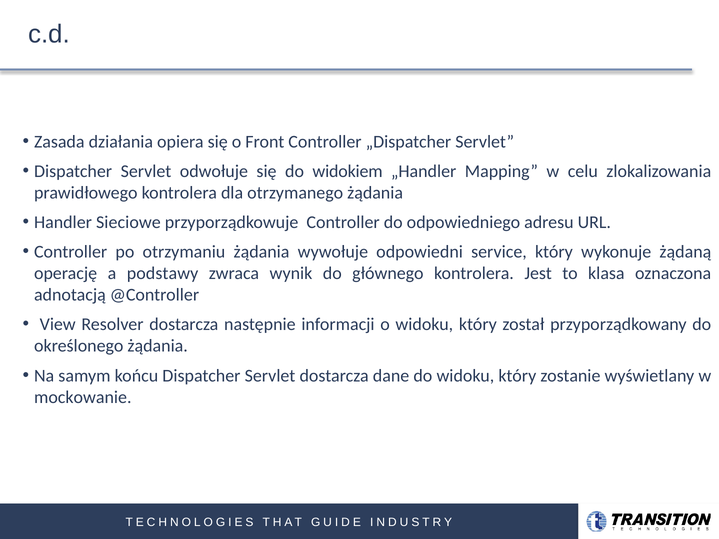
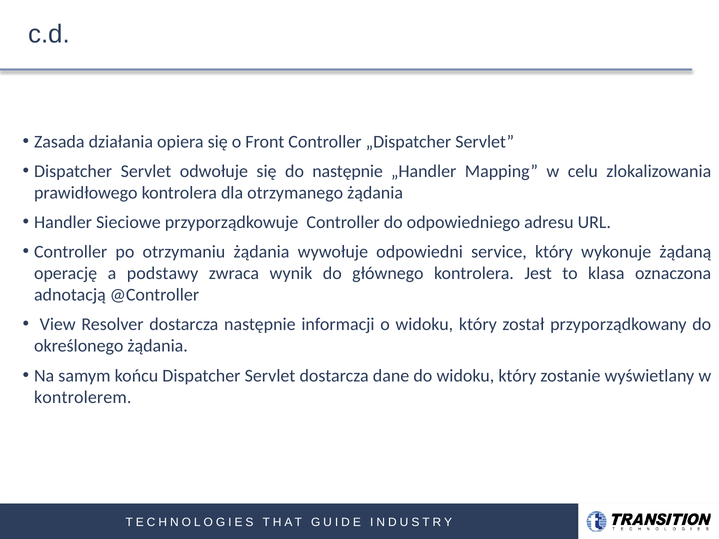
do widokiem: widokiem -> następnie
mockowanie: mockowanie -> kontrolerem
